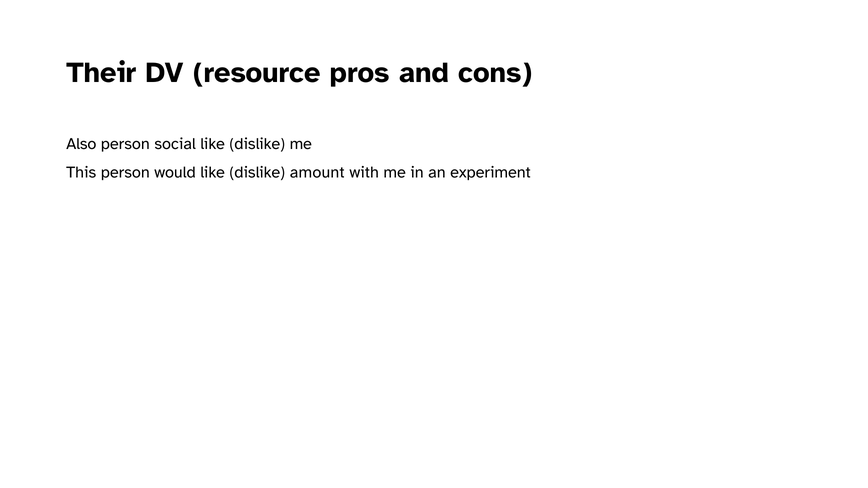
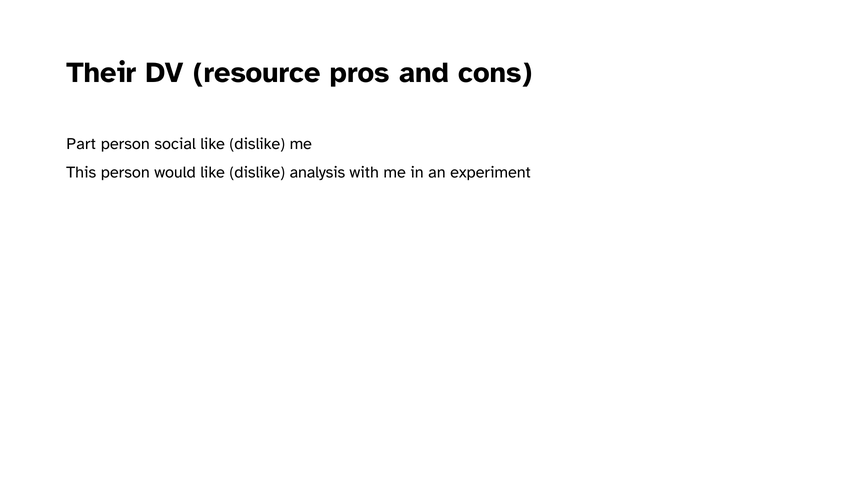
Also: Also -> Part
amount: amount -> analysis
